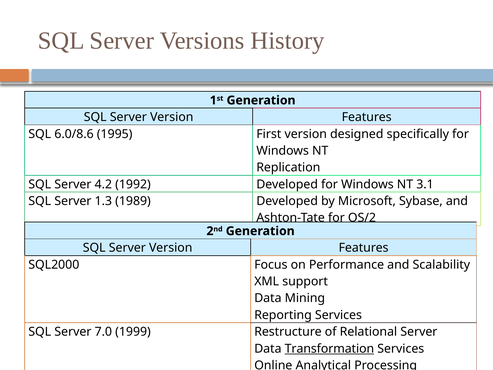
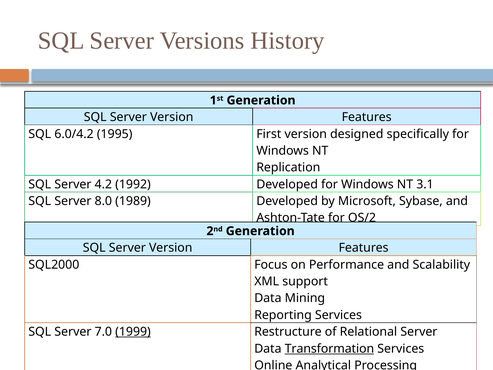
6.0/8.6: 6.0/8.6 -> 6.0/4.2
1.3: 1.3 -> 8.0
1999 underline: none -> present
